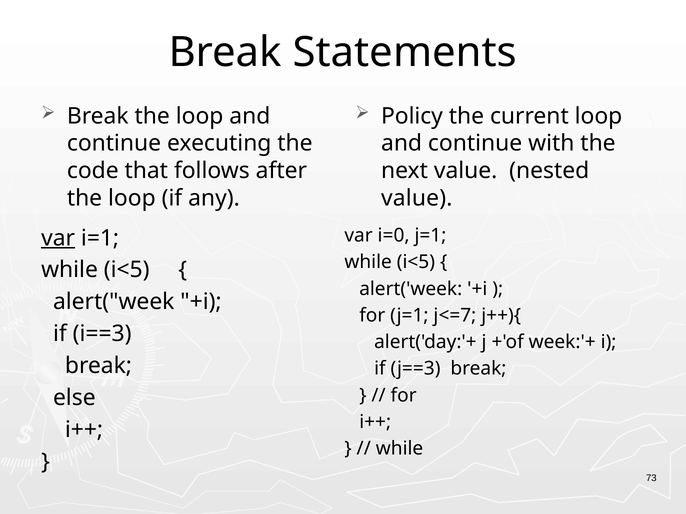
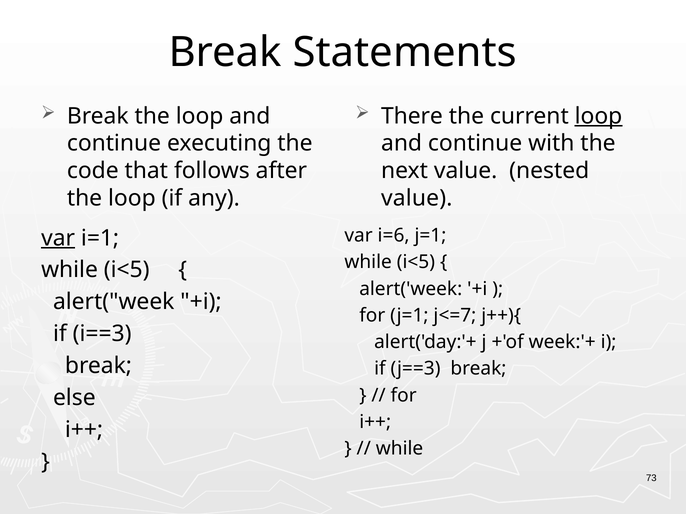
Policy: Policy -> There
loop at (598, 116) underline: none -> present
i=0: i=0 -> i=6
